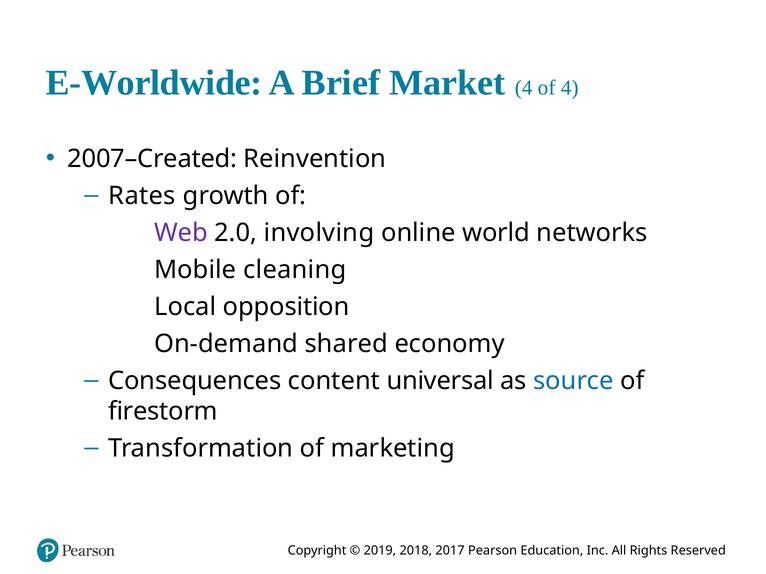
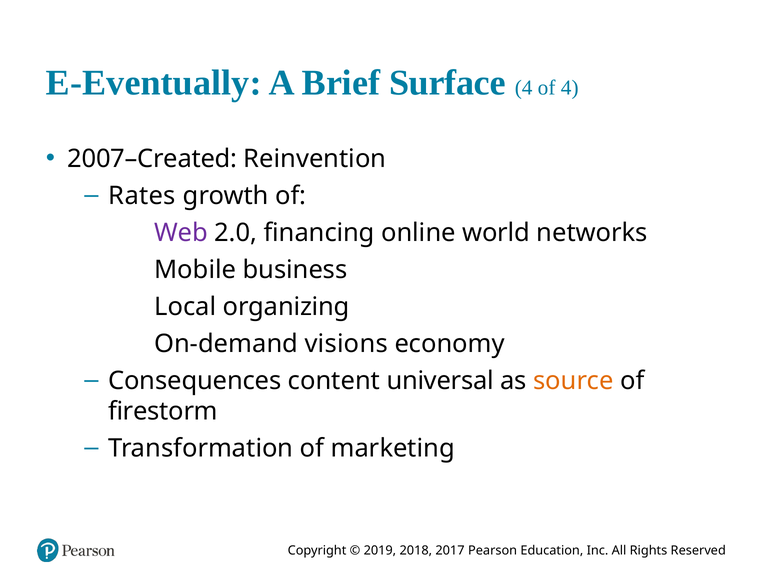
E-Worldwide: E-Worldwide -> E-Eventually
Market: Market -> Surface
involving: involving -> financing
cleaning: cleaning -> business
opposition: opposition -> organizing
shared: shared -> visions
source colour: blue -> orange
